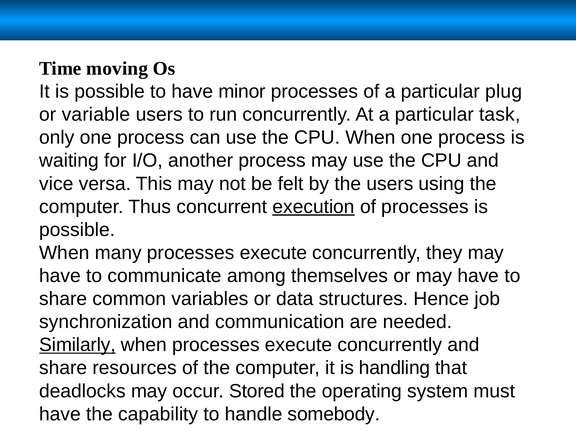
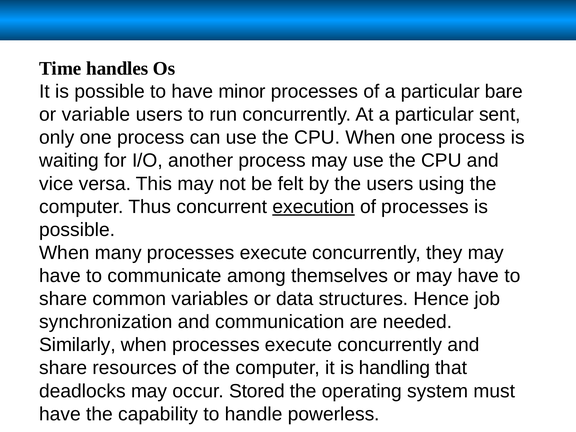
moving: moving -> handles
plug: plug -> bare
task: task -> sent
Similarly underline: present -> none
somebody: somebody -> powerless
